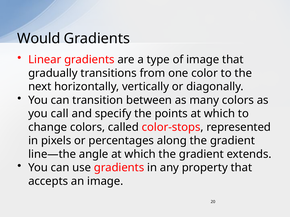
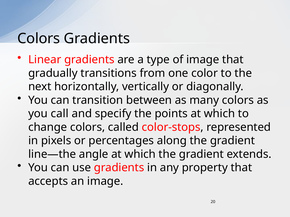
Would at (39, 39): Would -> Colors
